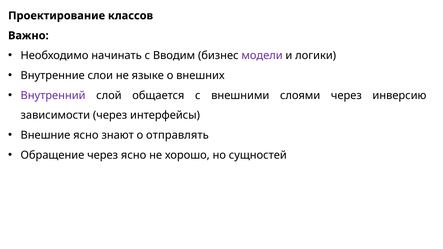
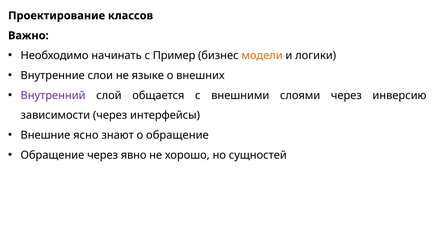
Вводим: Вводим -> Пример
модели colour: purple -> orange
о отправлять: отправлять -> обращение
через ясно: ясно -> явно
